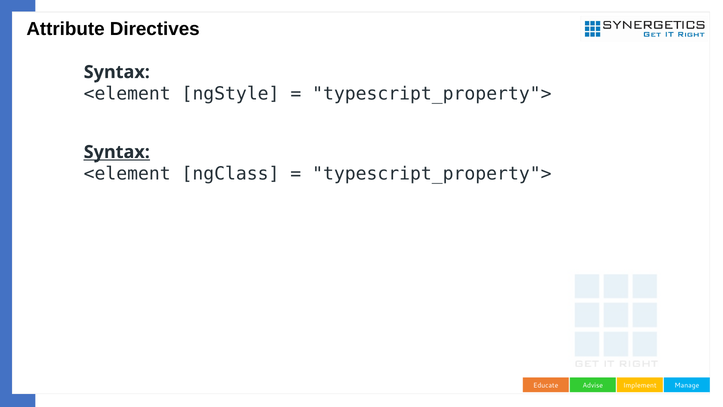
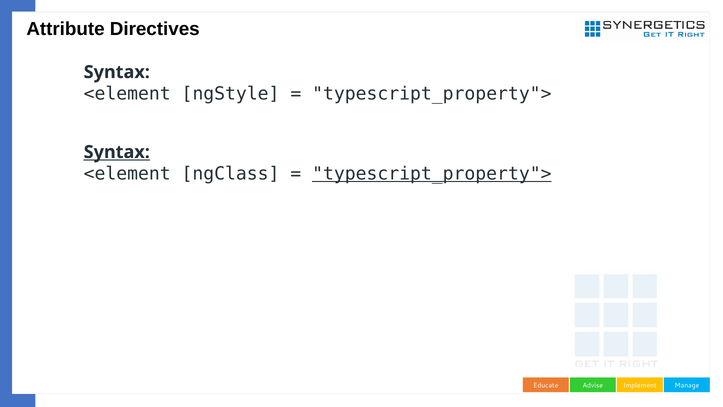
typescript_property"> at (432, 174) underline: none -> present
